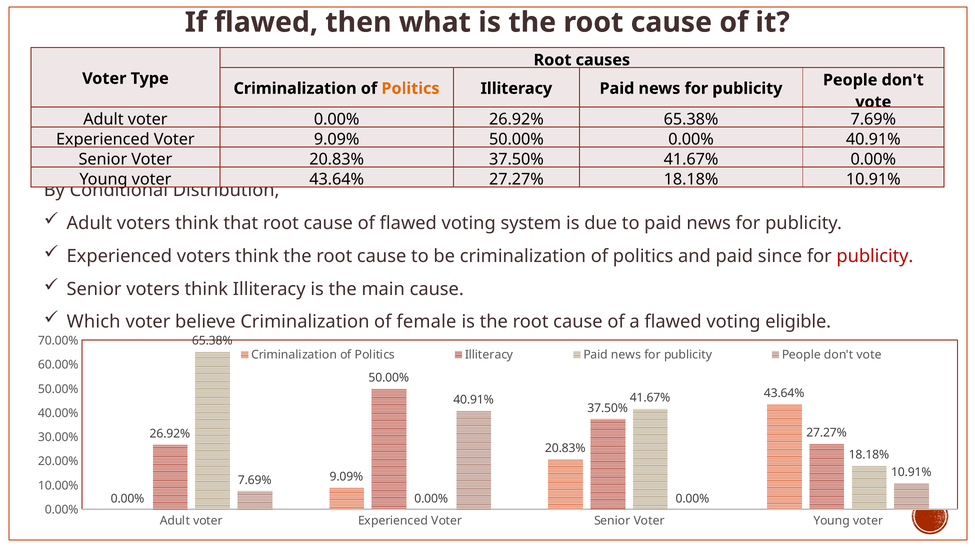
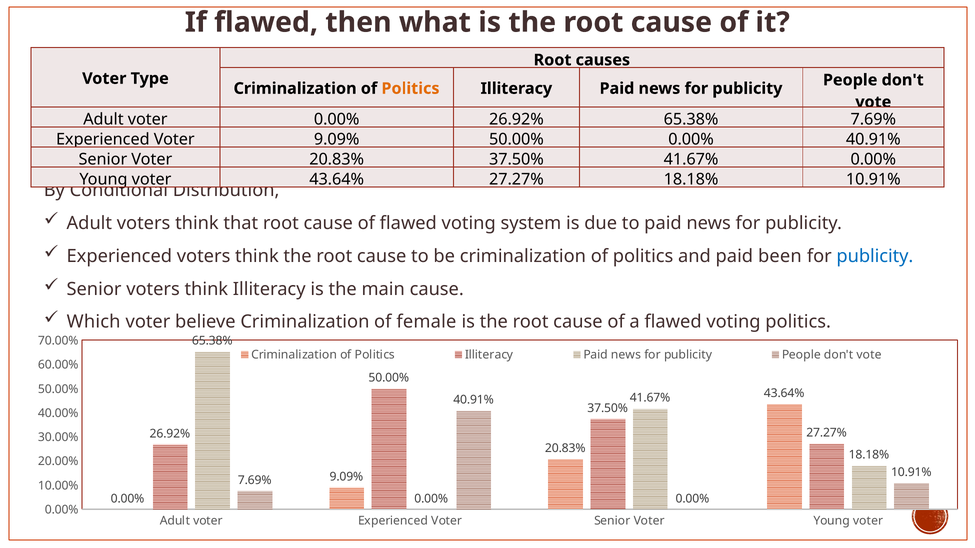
since: since -> been
publicity at (875, 256) colour: red -> blue
voting eligible: eligible -> politics
